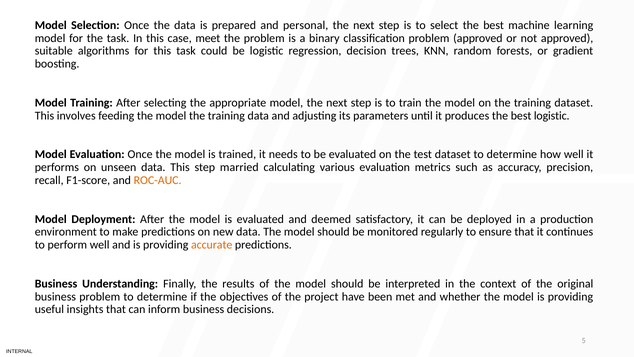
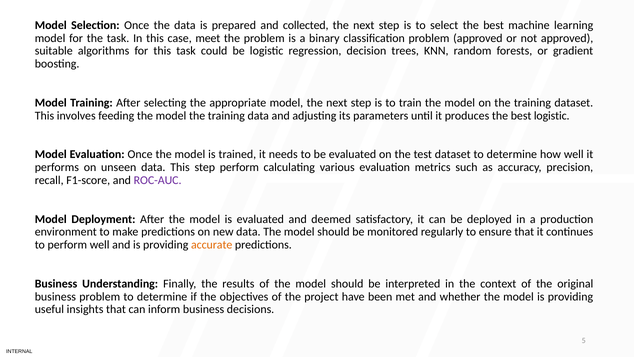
personal: personal -> collected
step married: married -> perform
ROC-AUC colour: orange -> purple
